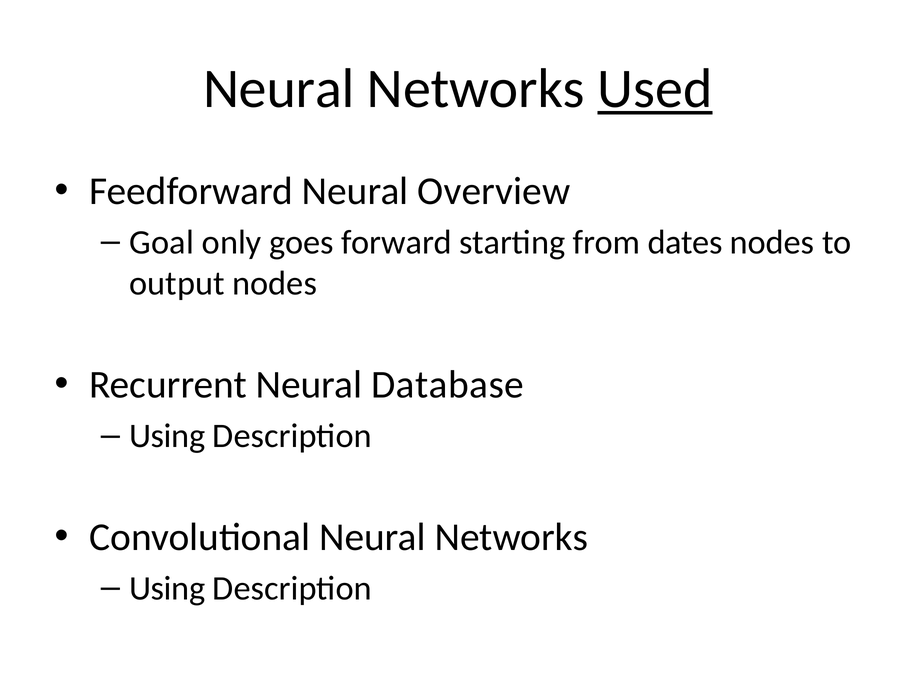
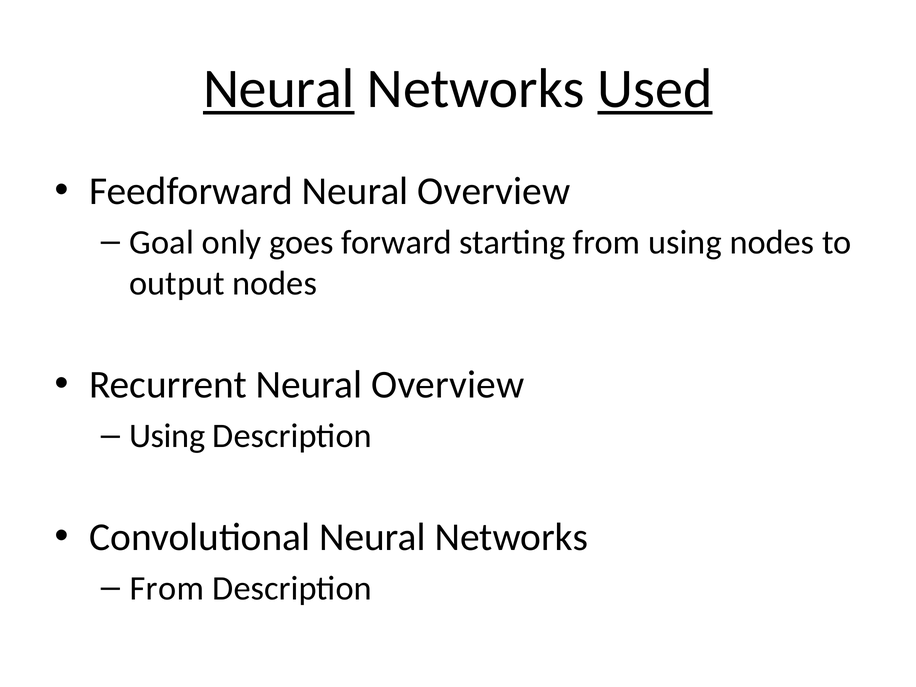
Neural at (279, 89) underline: none -> present
from dates: dates -> using
Recurrent Neural Database: Database -> Overview
Using at (167, 588): Using -> From
